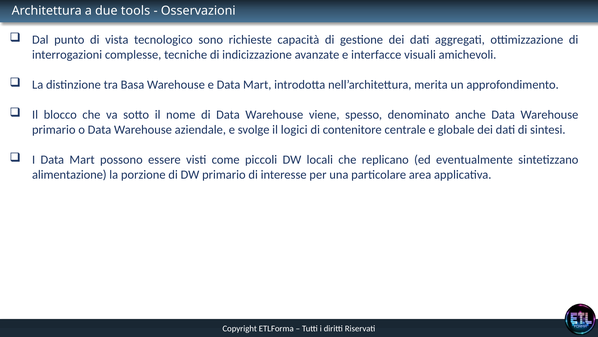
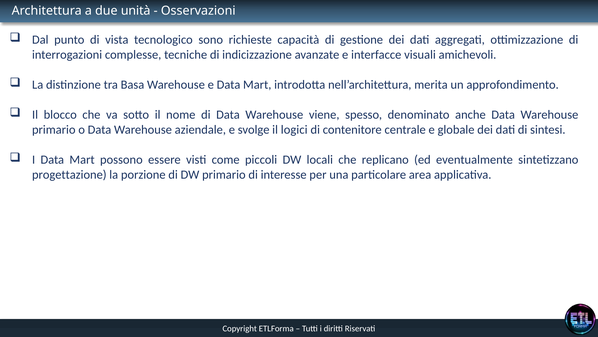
tools: tools -> unità
alimentazione: alimentazione -> progettazione
